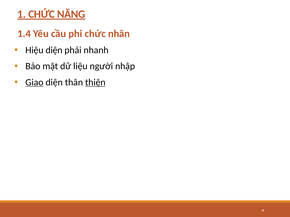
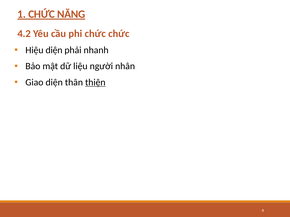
1.4: 1.4 -> 4.2
chức nhân: nhân -> chức
nhập: nhập -> nhân
Giao underline: present -> none
